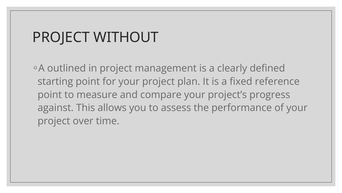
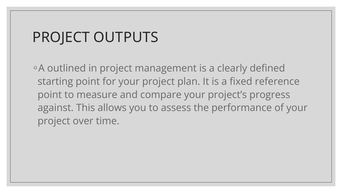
WITHOUT: WITHOUT -> OUTPUTS
